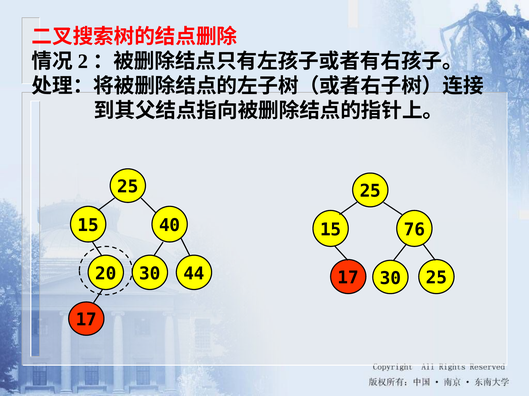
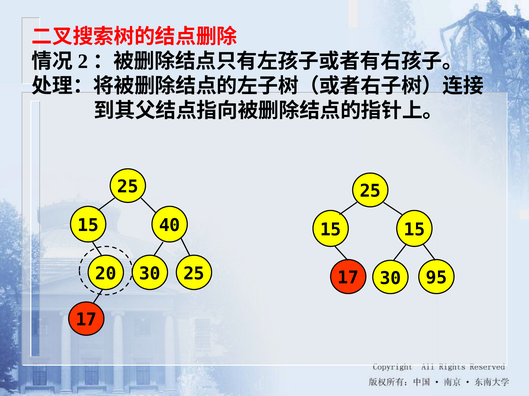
15 76: 76 -> 15
30 44: 44 -> 25
30 25: 25 -> 95
